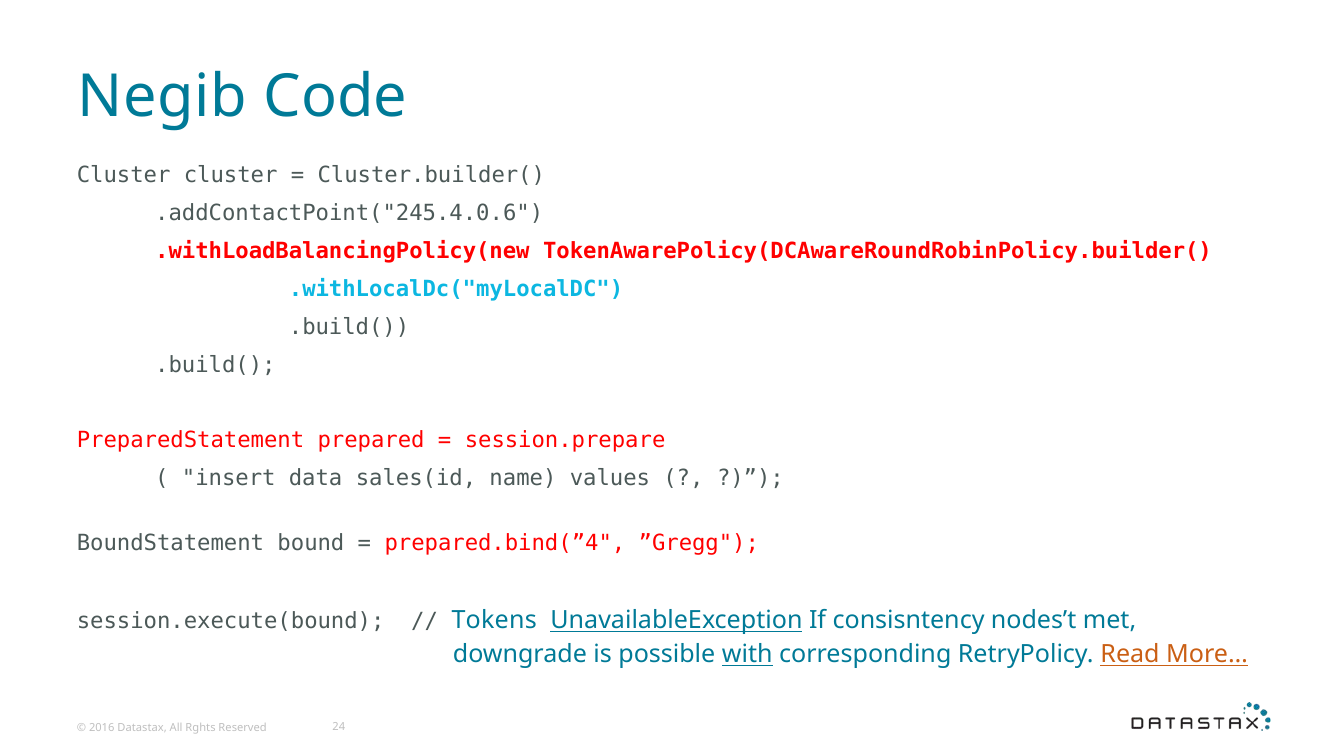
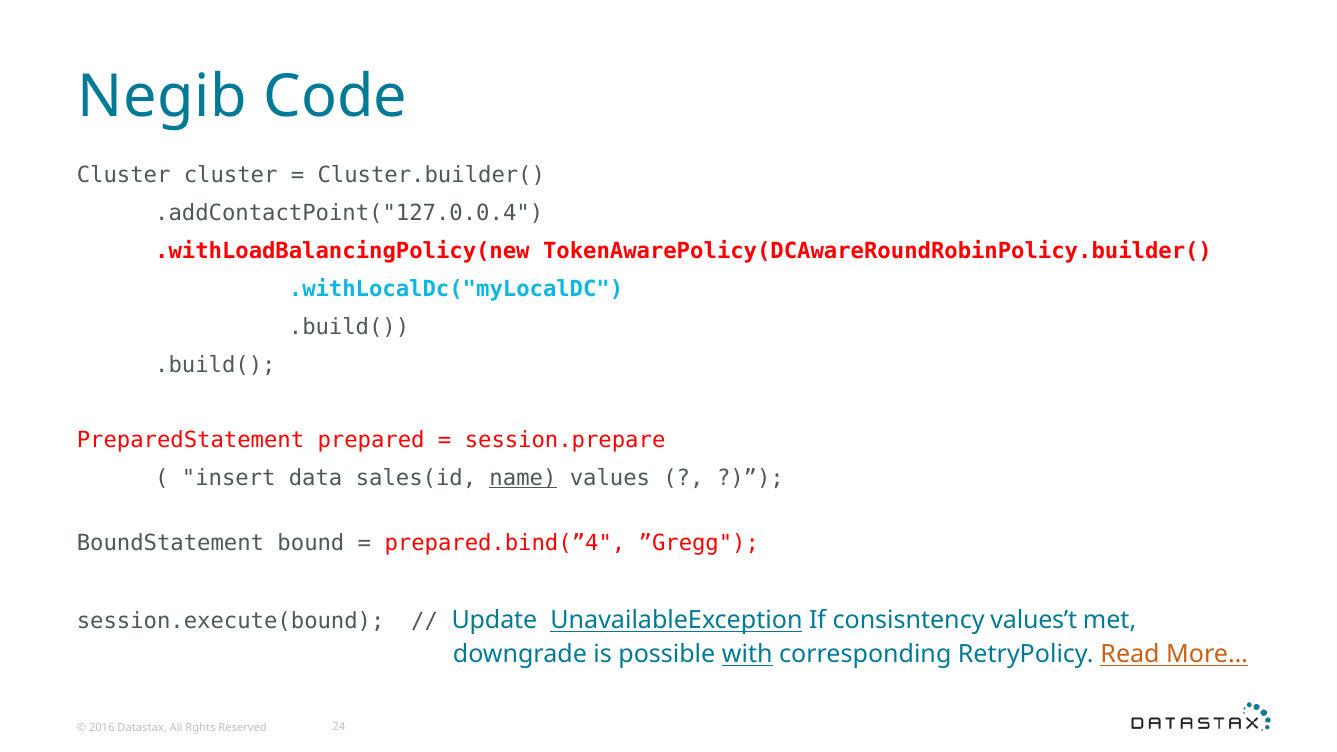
.addContactPoint("245.4.0.6: .addContactPoint("245.4.0.6 -> .addContactPoint("127.0.0.4
name underline: none -> present
Tokens: Tokens -> Update
nodes’t: nodes’t -> values’t
